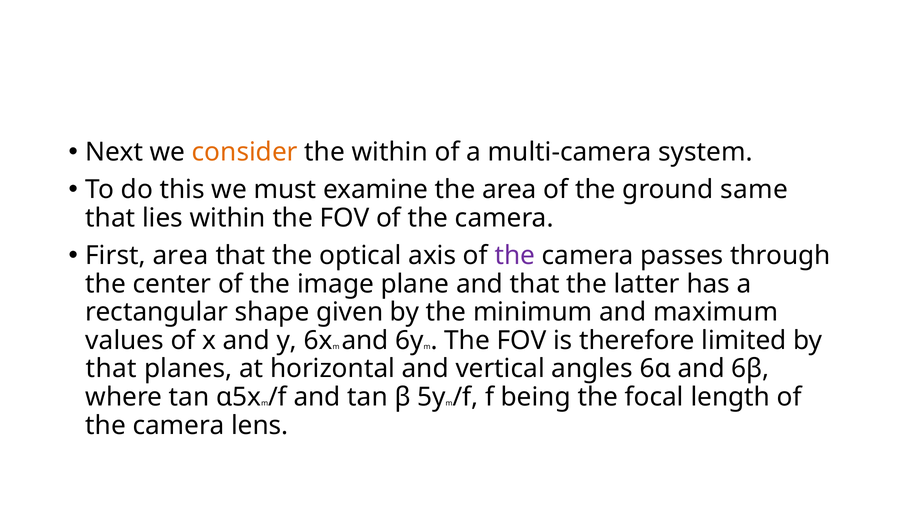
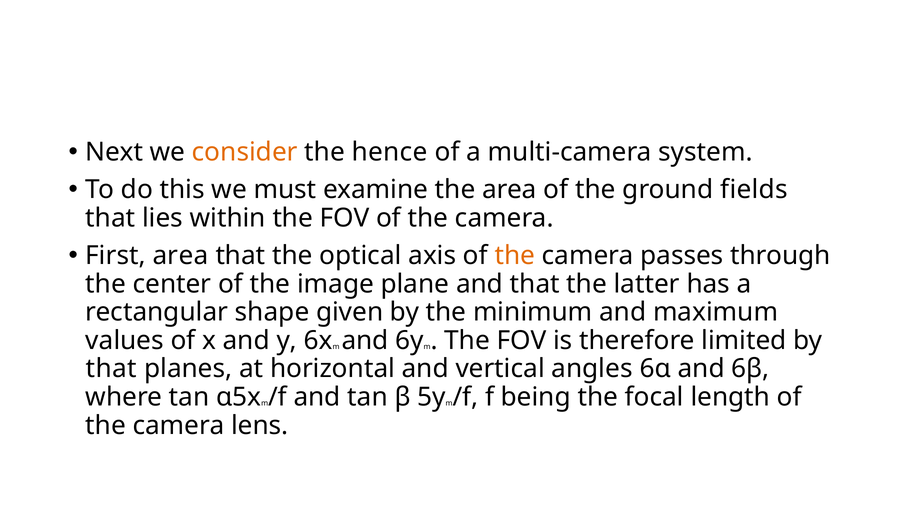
the within: within -> hence
same: same -> fields
the at (515, 256) colour: purple -> orange
